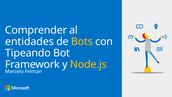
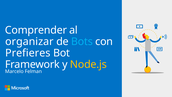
entidades: entidades -> organizar
Bots colour: yellow -> light blue
Tipeando: Tipeando -> Prefieres
